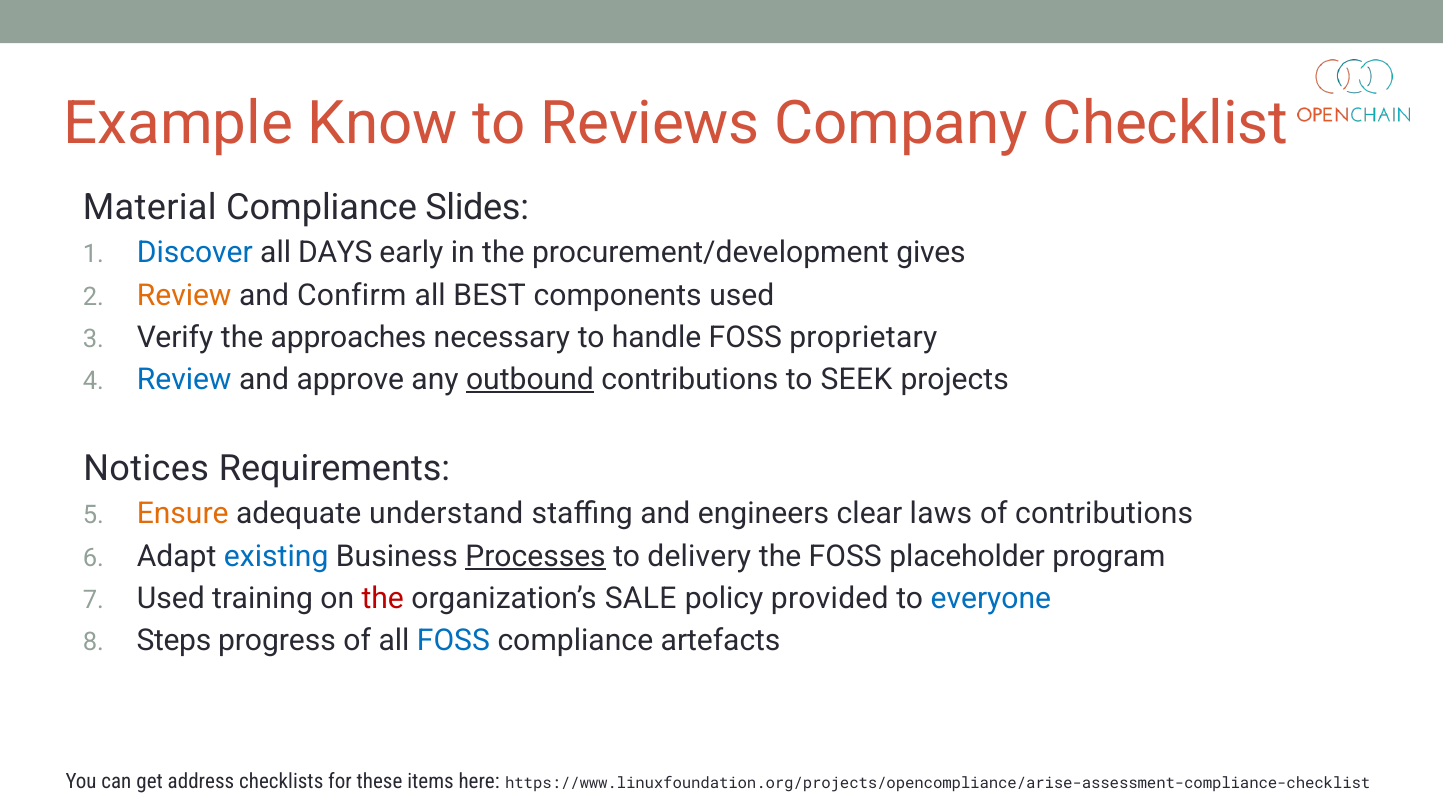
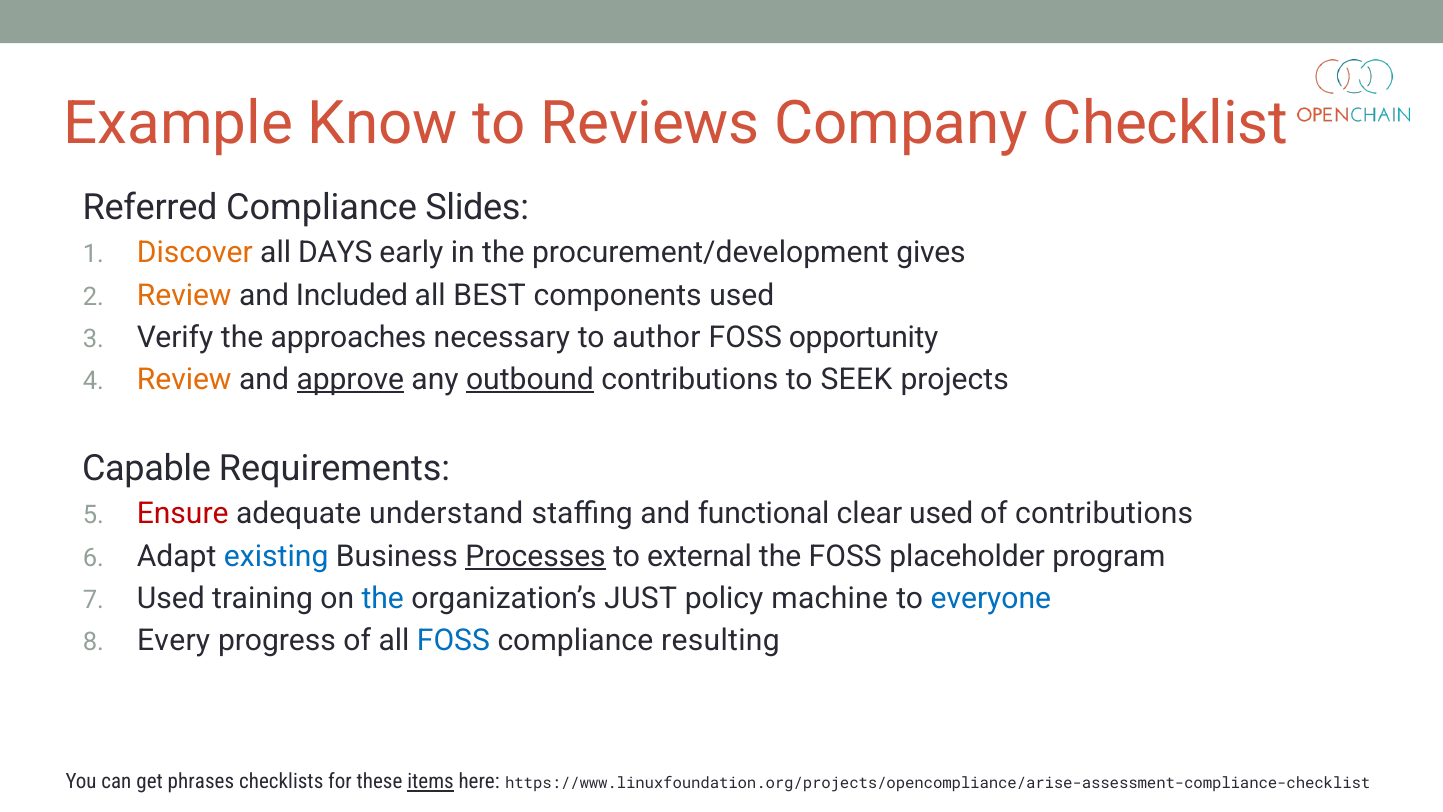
Material: Material -> Referred
Discover colour: blue -> orange
Confirm: Confirm -> Included
handle: handle -> author
proprietary: proprietary -> opportunity
Review at (184, 379) colour: blue -> orange
approve underline: none -> present
Notices: Notices -> Capable
Ensure colour: orange -> red
engineers: engineers -> functional
clear laws: laws -> used
delivery: delivery -> external
the at (383, 598) colour: red -> blue
SALE: SALE -> JUST
provided: provided -> machine
Steps: Steps -> Every
artefacts: artefacts -> resulting
address: address -> phrases
items underline: none -> present
